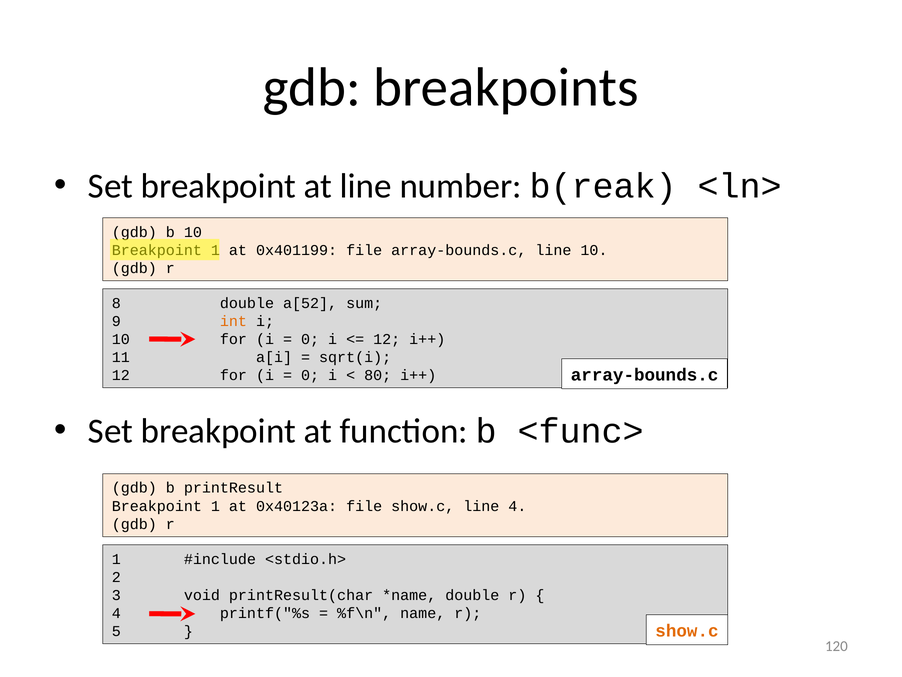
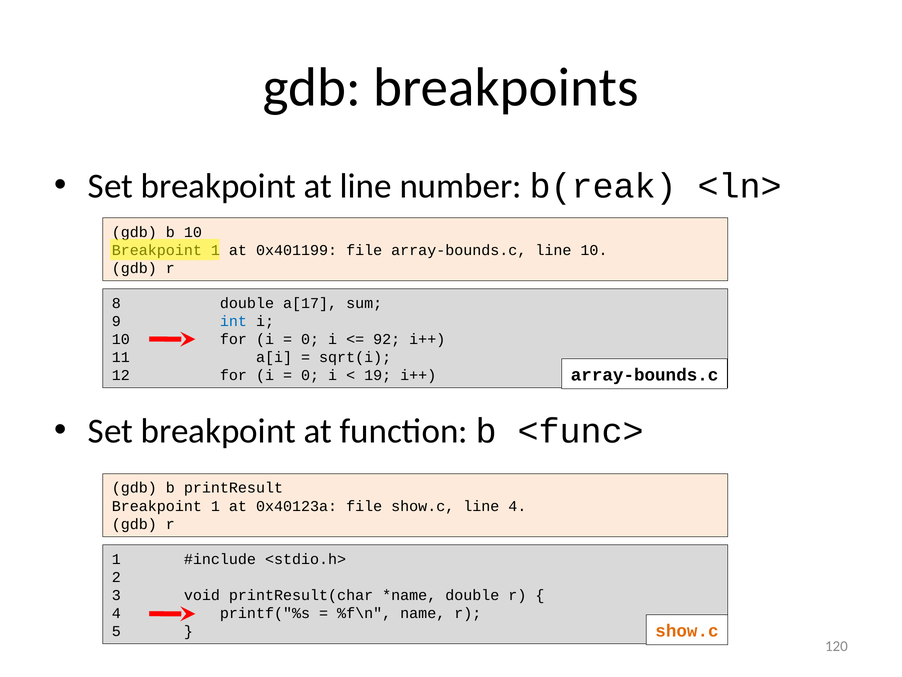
a[52: a[52 -> a[17
int colour: orange -> blue
12 at (387, 339): 12 -> 92
80: 80 -> 19
